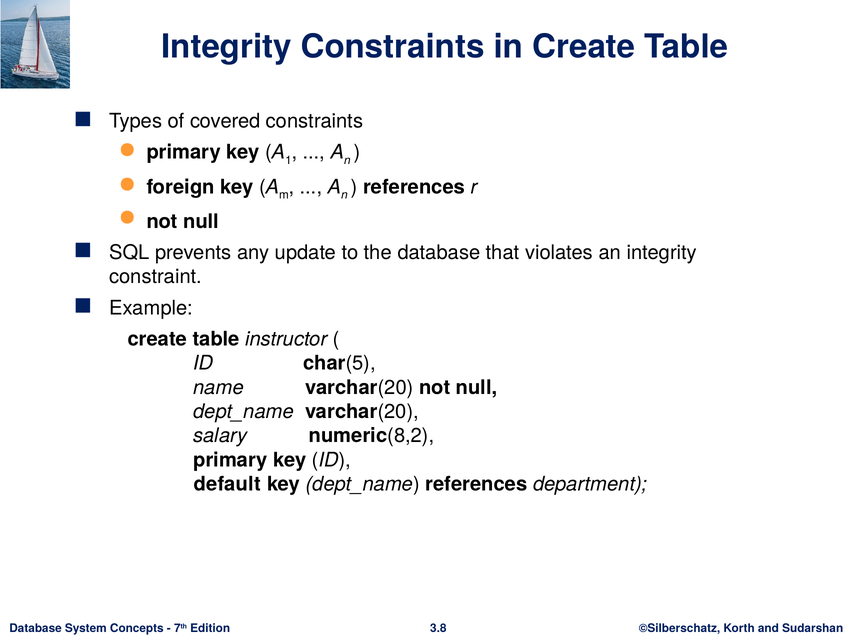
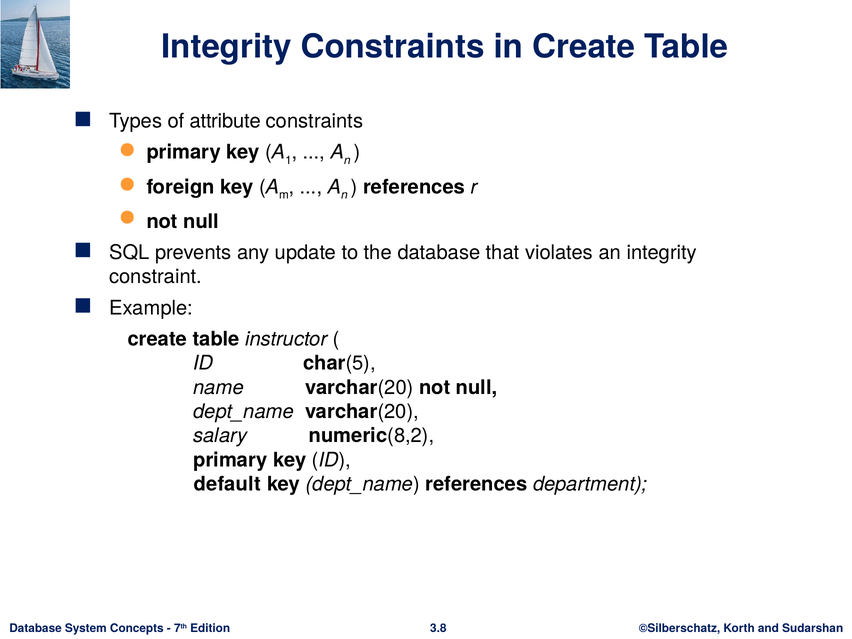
covered: covered -> attribute
